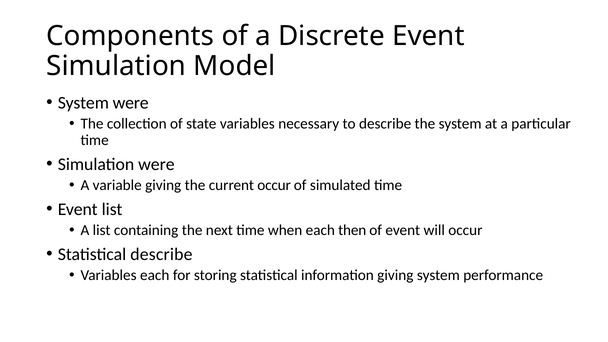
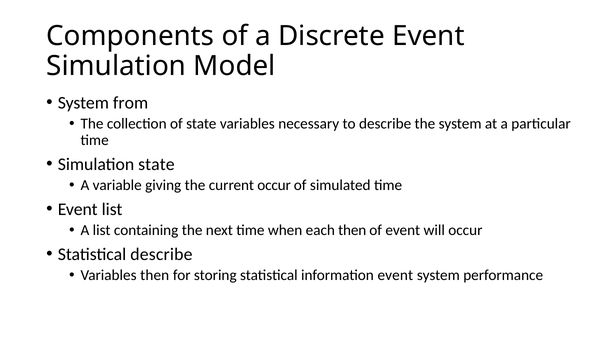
System were: were -> from
Simulation were: were -> state
Variables each: each -> then
information giving: giving -> event
